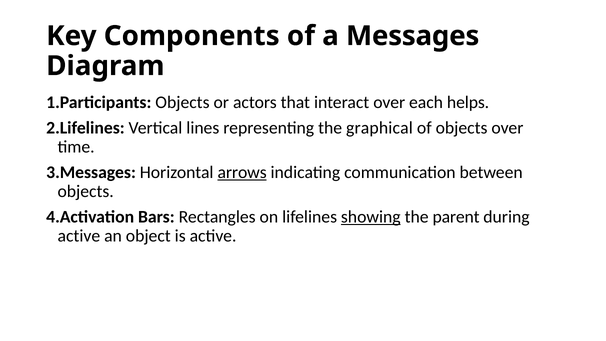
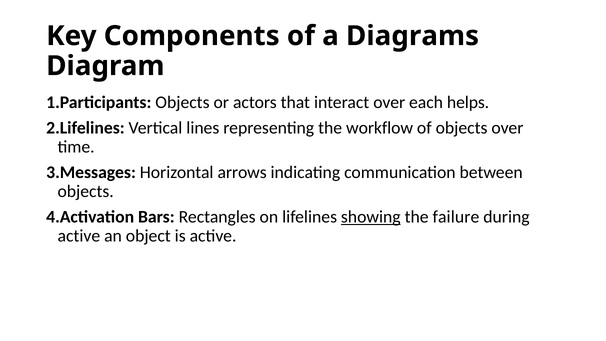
Messages: Messages -> Diagrams
graphical: graphical -> workflow
arrows underline: present -> none
parent: parent -> failure
